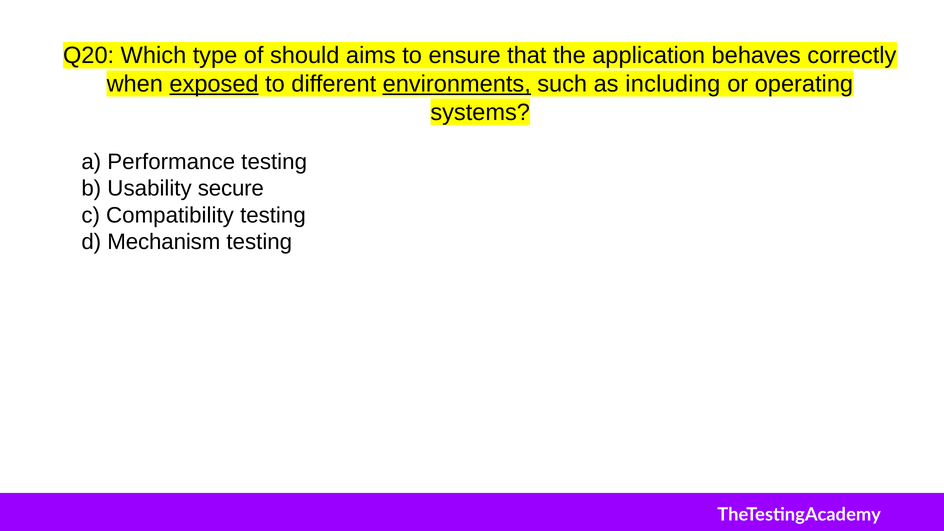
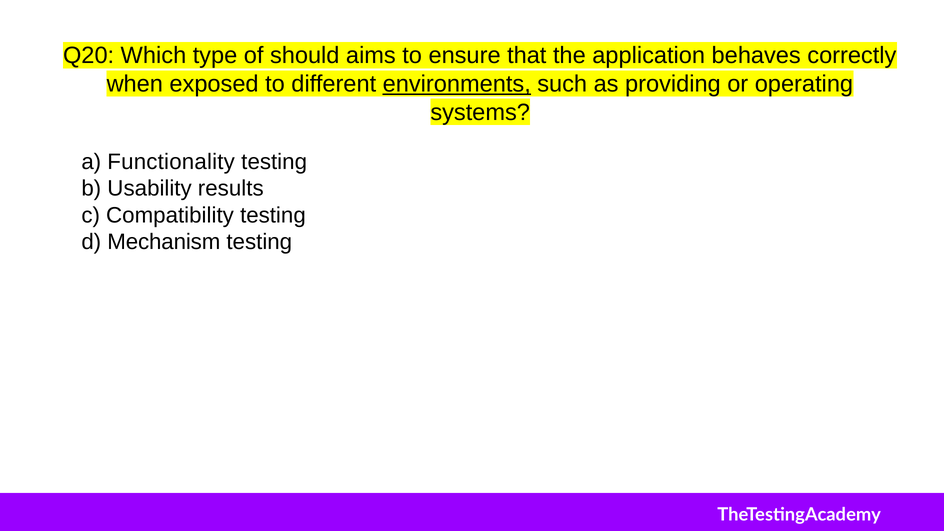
exposed underline: present -> none
including: including -> providing
Performance: Performance -> Functionality
secure: secure -> results
